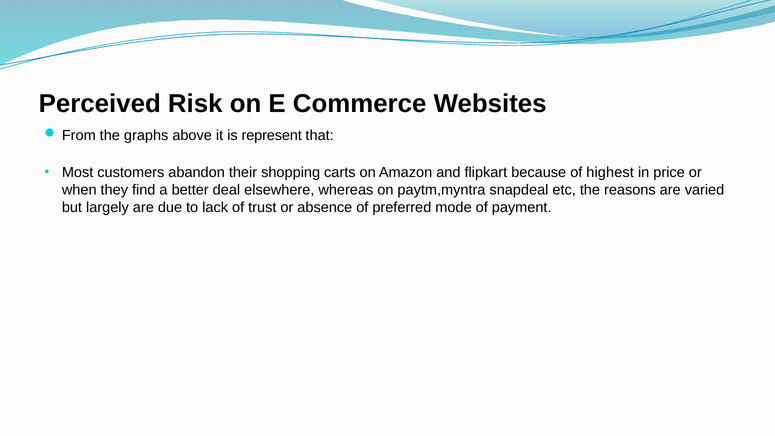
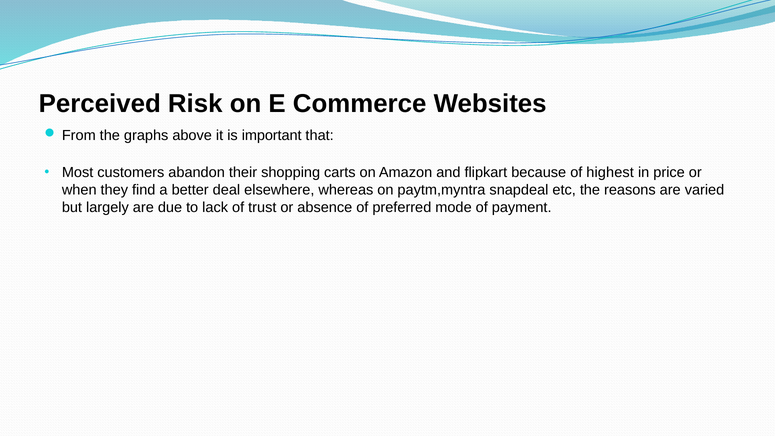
represent: represent -> important
